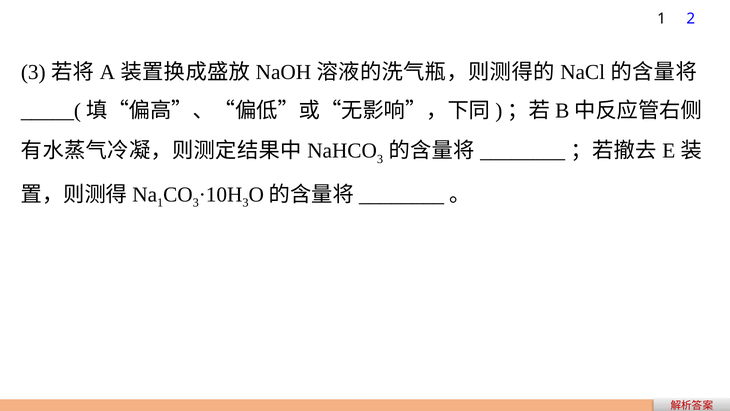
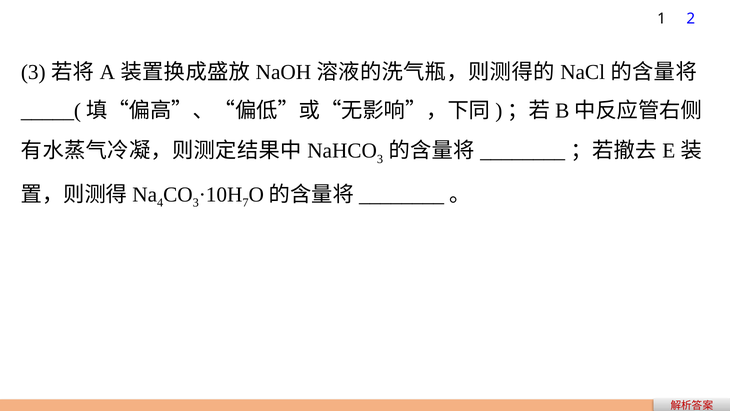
1 at (160, 203): 1 -> 4
3 at (245, 203): 3 -> 7
